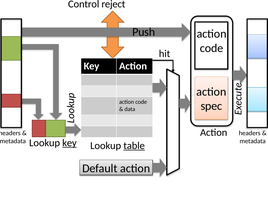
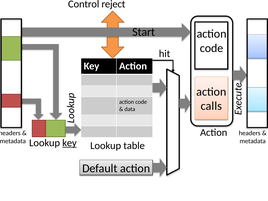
Push: Push -> Start
spec: spec -> calls
table underline: present -> none
